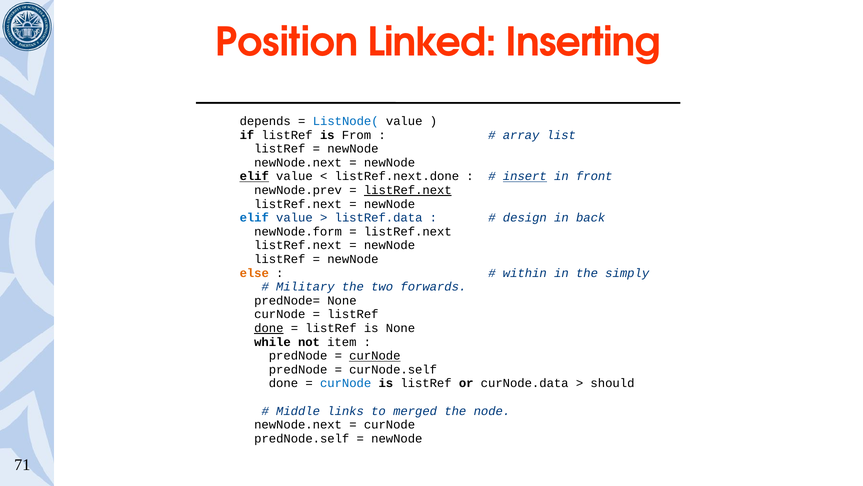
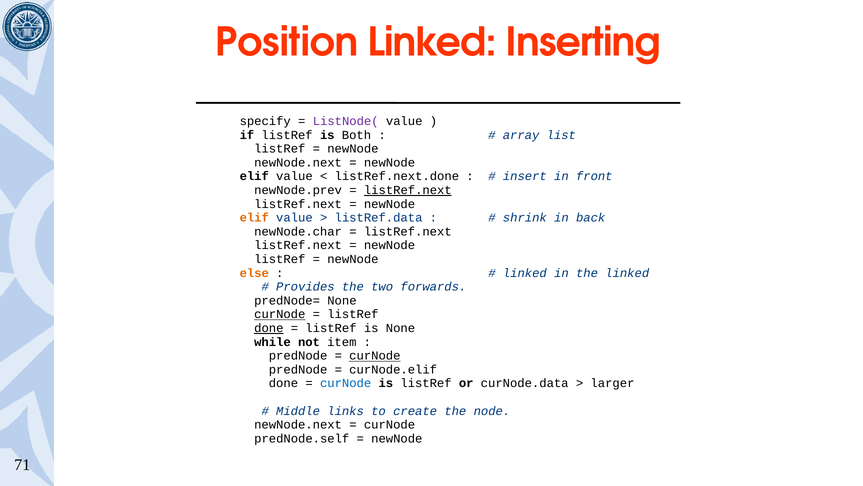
depends: depends -> specify
ListNode( colour: blue -> purple
From: From -> Both
elif at (254, 176) underline: present -> none
insert underline: present -> none
elif at (254, 218) colour: blue -> orange
design: design -> shrink
newNode.form: newNode.form -> newNode.char
within at (525, 273): within -> linked
the simply: simply -> linked
Military: Military -> Provides
curNode at (280, 314) underline: none -> present
curNode.self: curNode.self -> curNode.elif
should: should -> larger
merged: merged -> create
